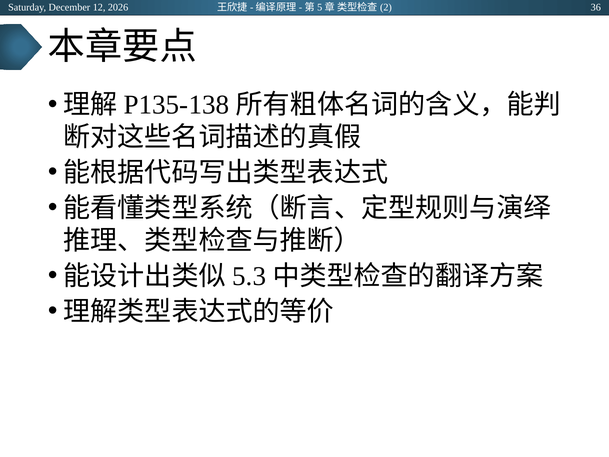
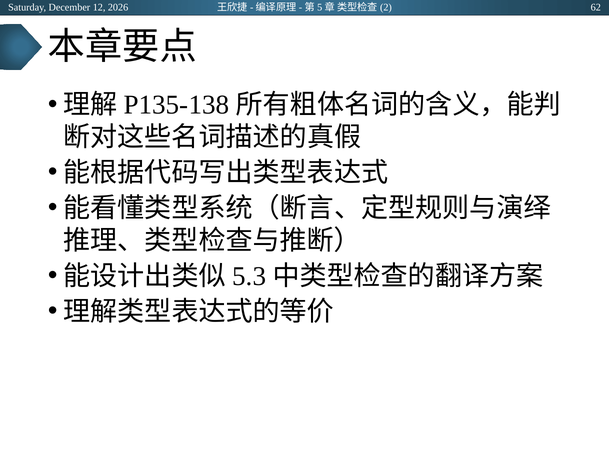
36: 36 -> 62
